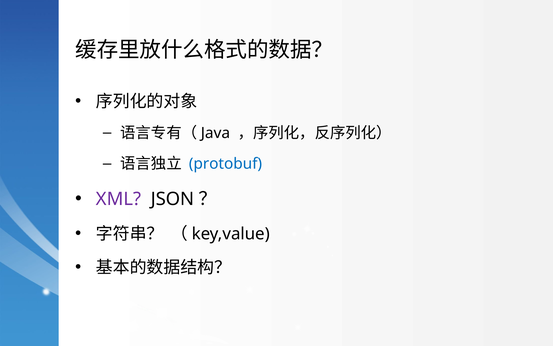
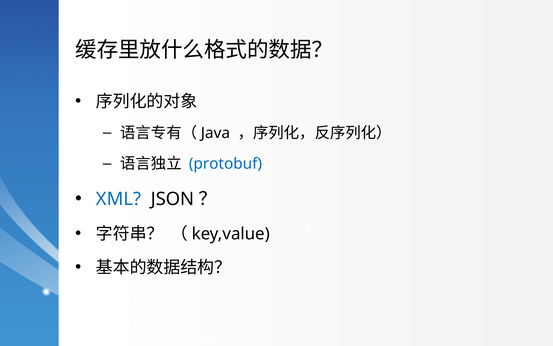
XML colour: purple -> blue
